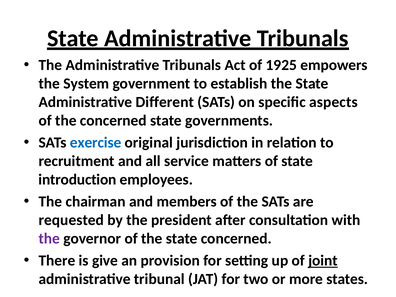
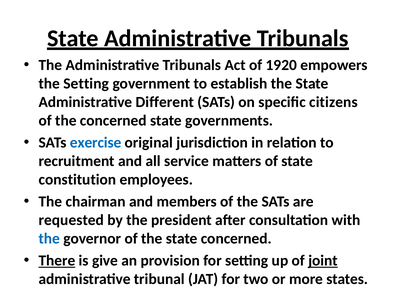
1925: 1925 -> 1920
the System: System -> Setting
aspects: aspects -> citizens
introduction: introduction -> constitution
the at (49, 239) colour: purple -> blue
There underline: none -> present
